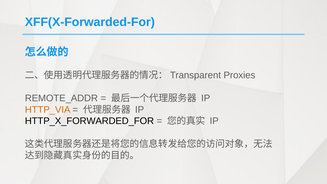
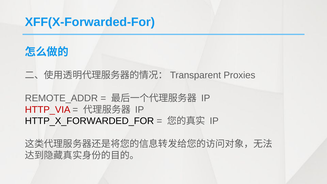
HTTP_VIA colour: orange -> red
